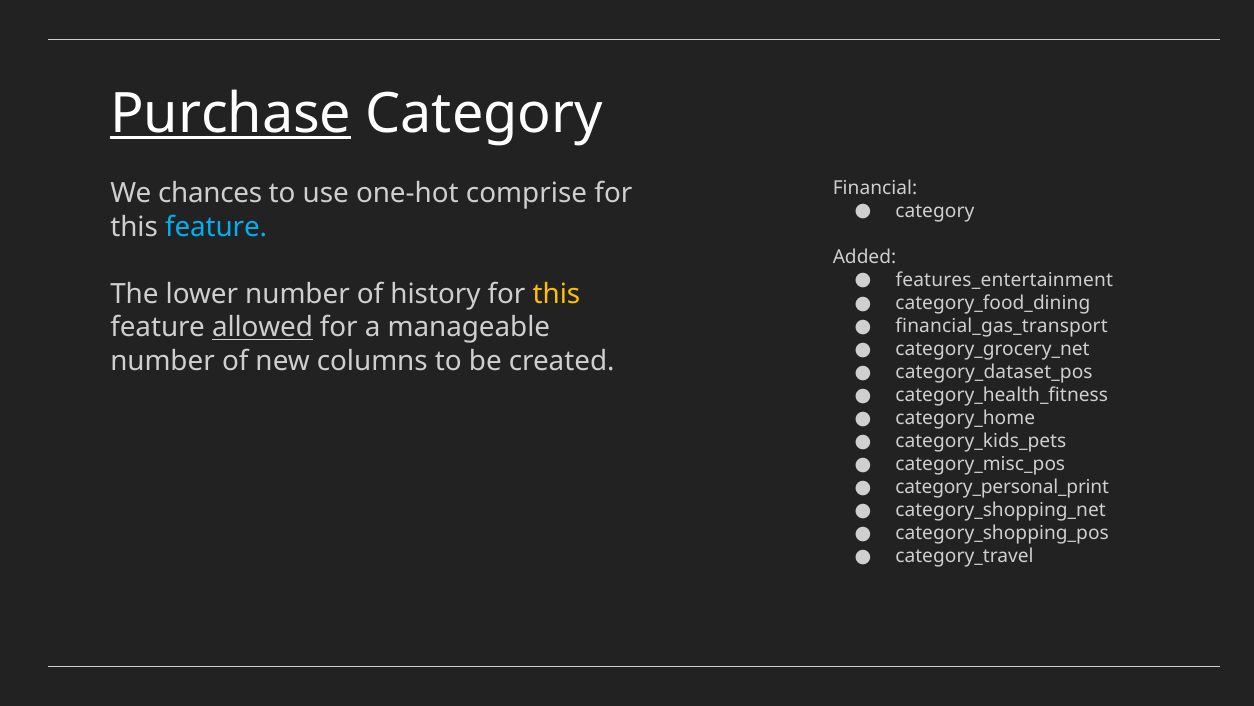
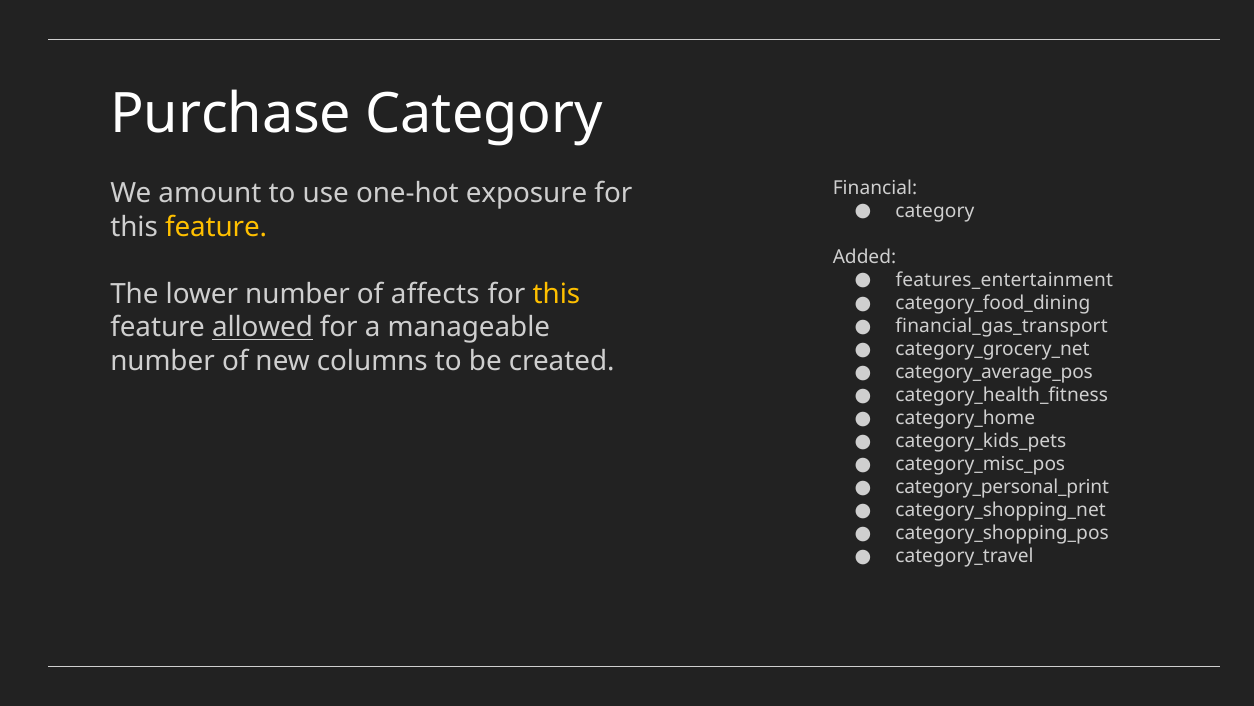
Purchase underline: present -> none
chances: chances -> amount
comprise: comprise -> exposure
feature at (216, 227) colour: light blue -> yellow
history: history -> affects
category_dataset_pos: category_dataset_pos -> category_average_pos
